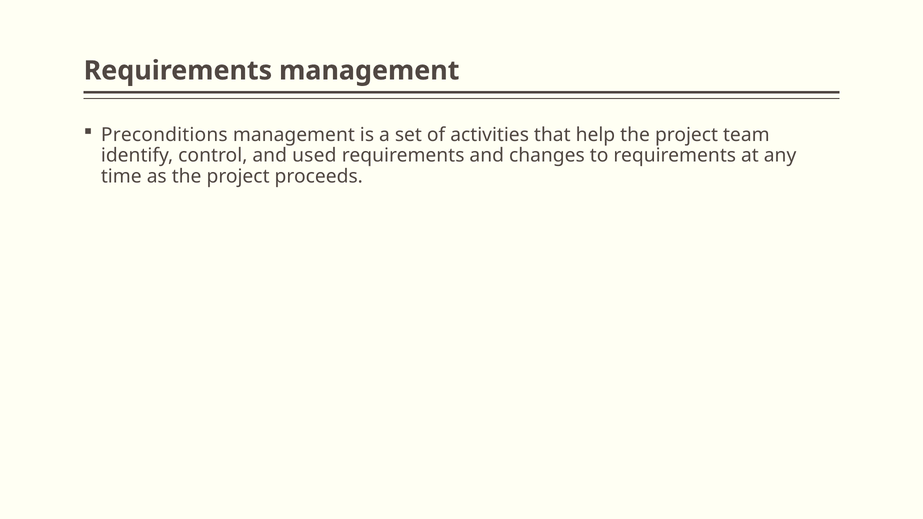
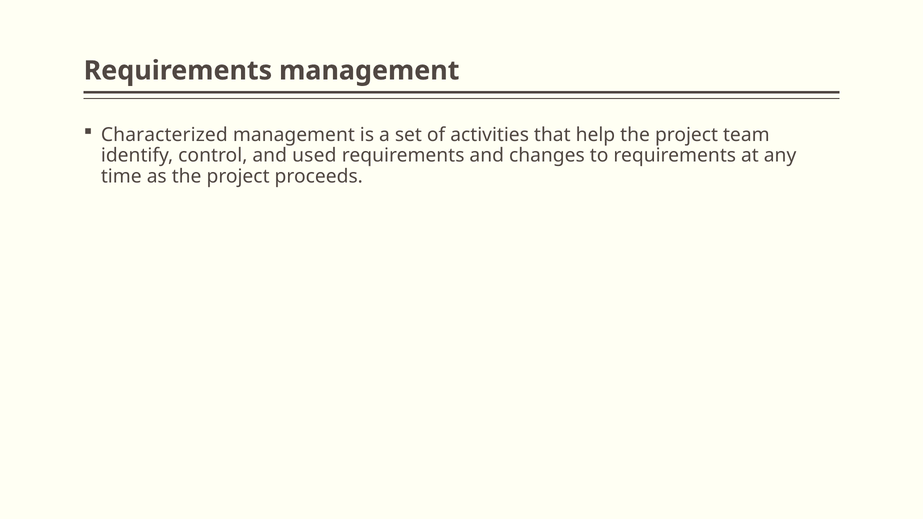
Preconditions: Preconditions -> Characterized
